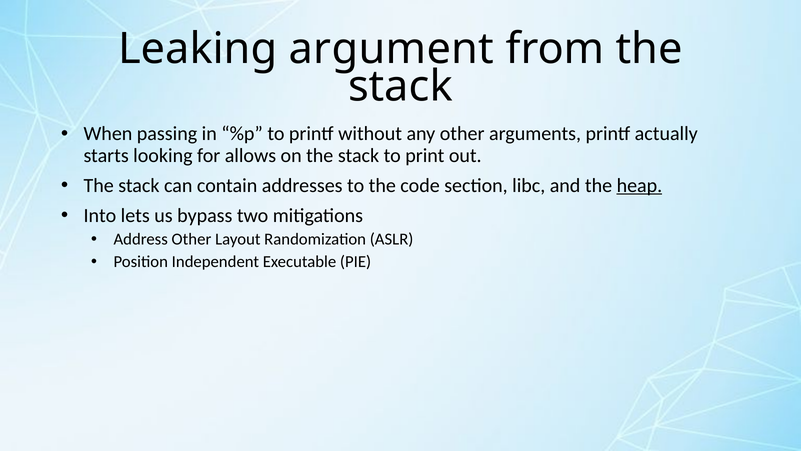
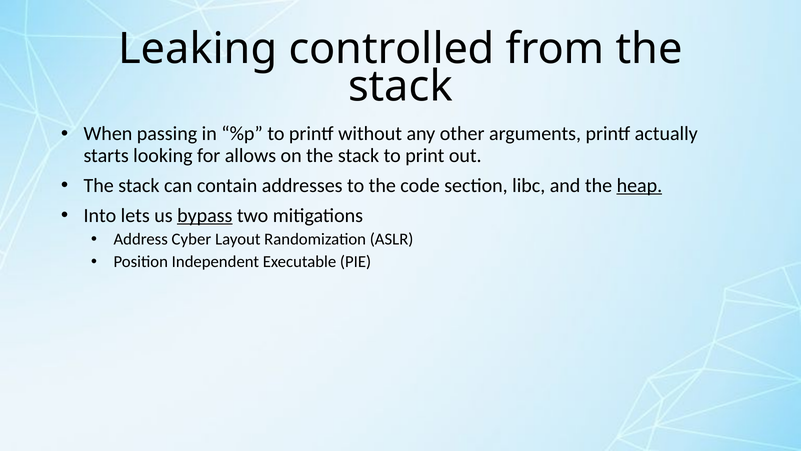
argument: argument -> controlled
bypass underline: none -> present
Address Other: Other -> Cyber
